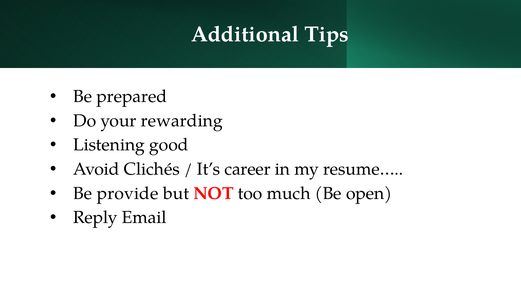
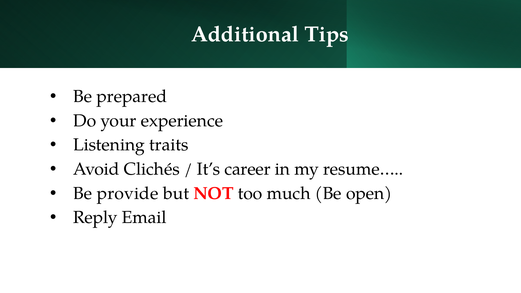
rewarding: rewarding -> experience
good: good -> traits
